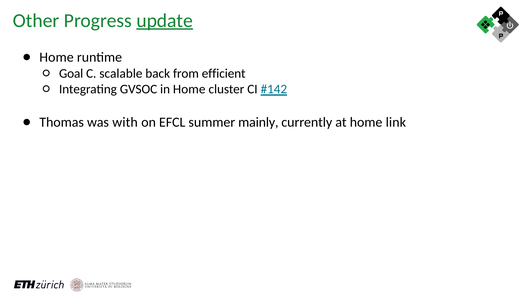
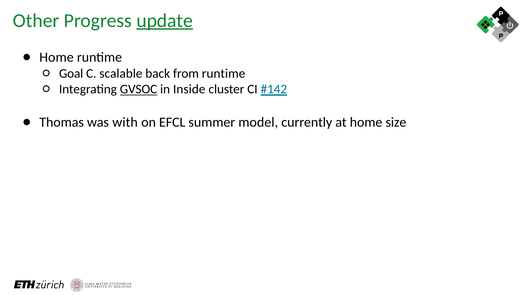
from efficient: efficient -> runtime
GVSOC underline: none -> present
in Home: Home -> Inside
mainly: mainly -> model
link: link -> size
